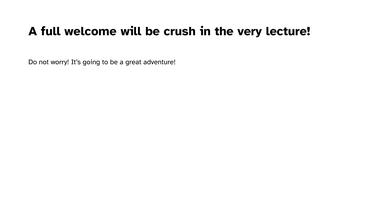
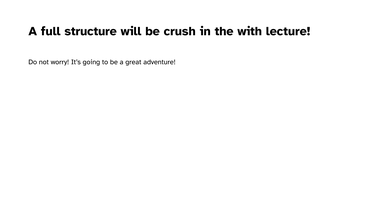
welcome: welcome -> structure
very: very -> with
